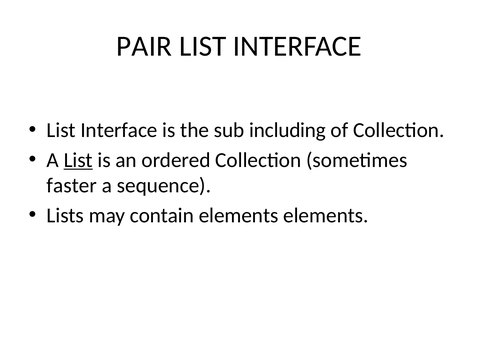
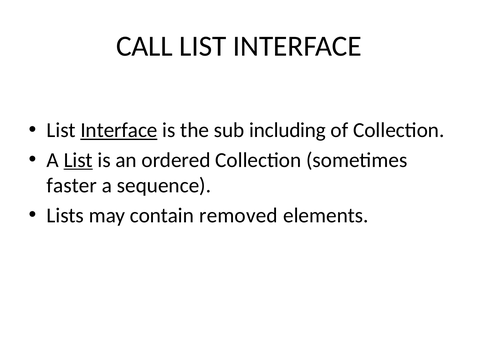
PAIR: PAIR -> CALL
Interface at (119, 130) underline: none -> present
contain elements: elements -> removed
